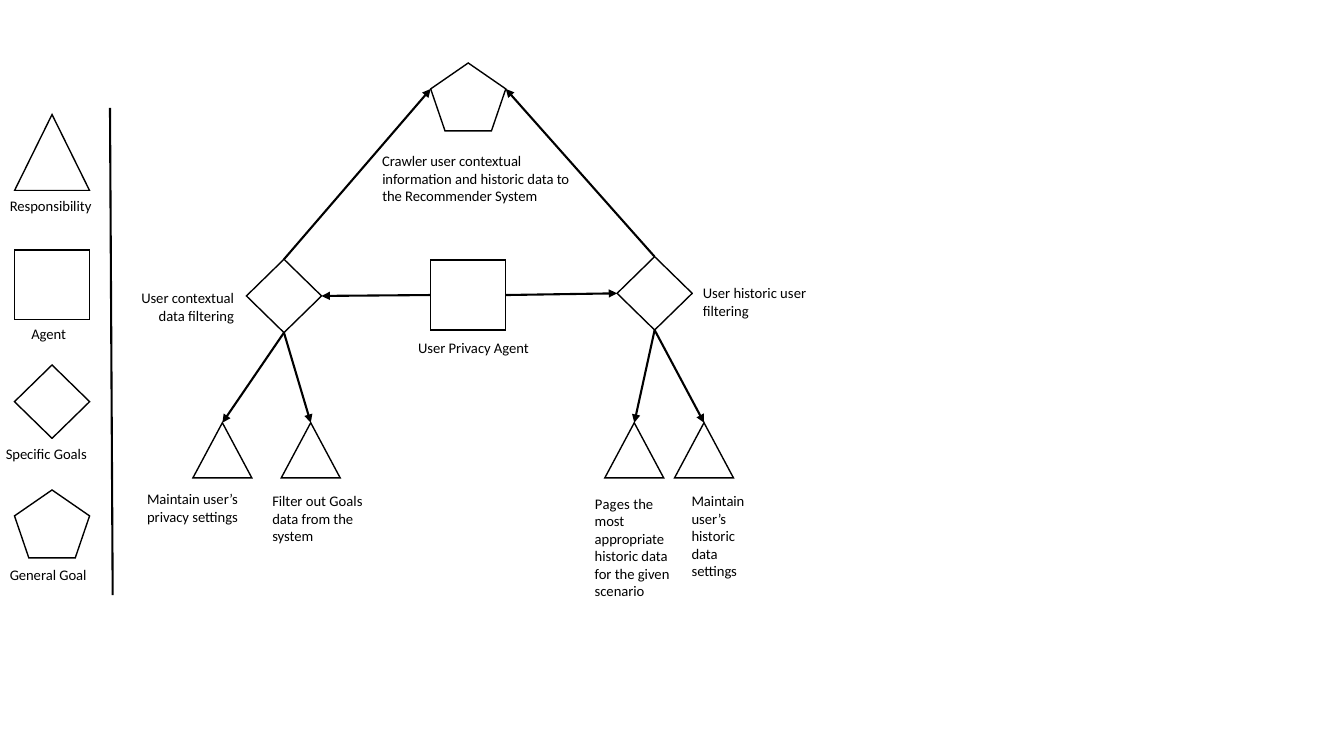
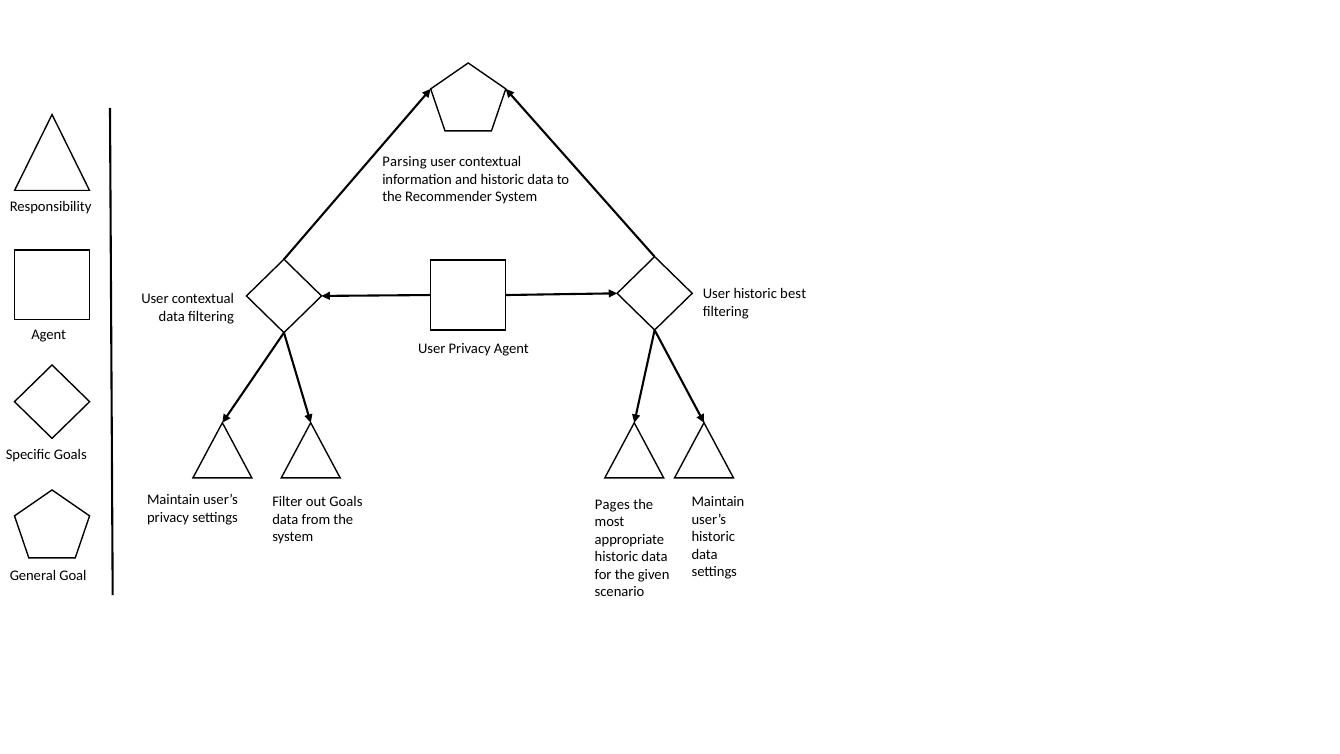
Crawler: Crawler -> Parsing
historic user: user -> best
